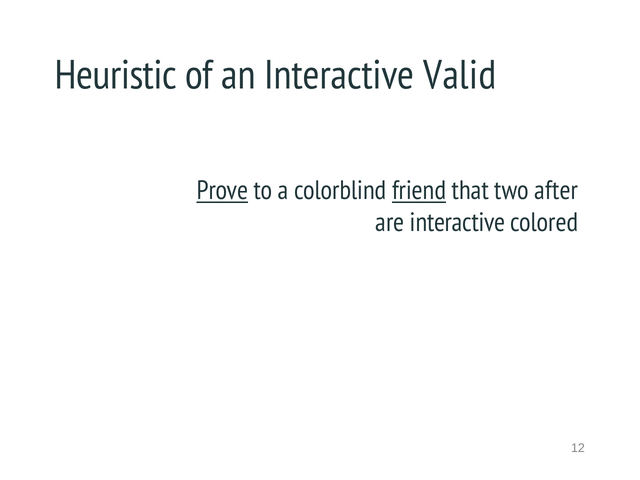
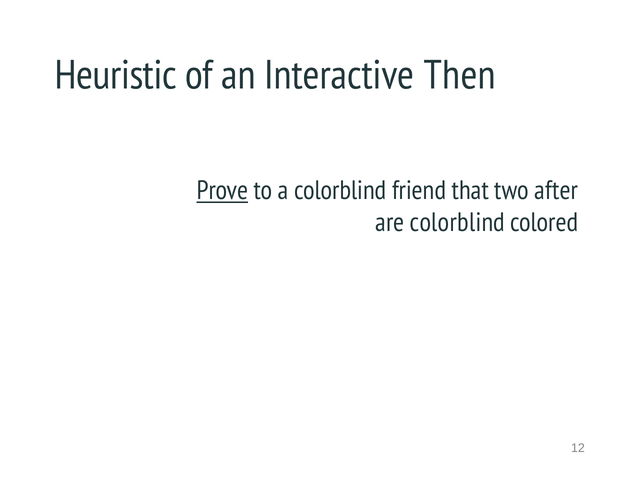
Valid: Valid -> Then
friend underline: present -> none
are interactive: interactive -> colorblind
